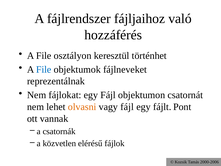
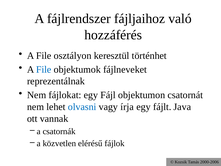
olvasni colour: orange -> blue
vagy fájl: fájl -> írja
Pont: Pont -> Java
